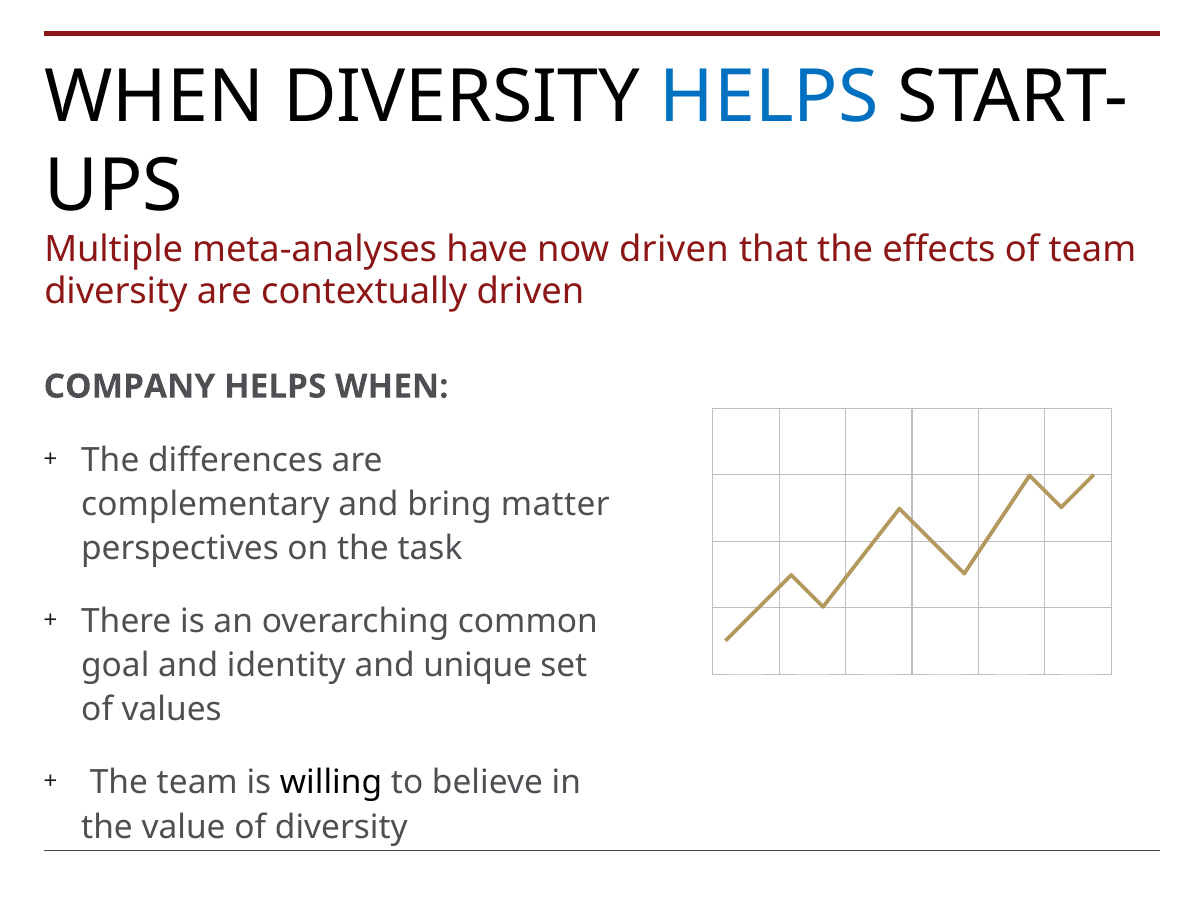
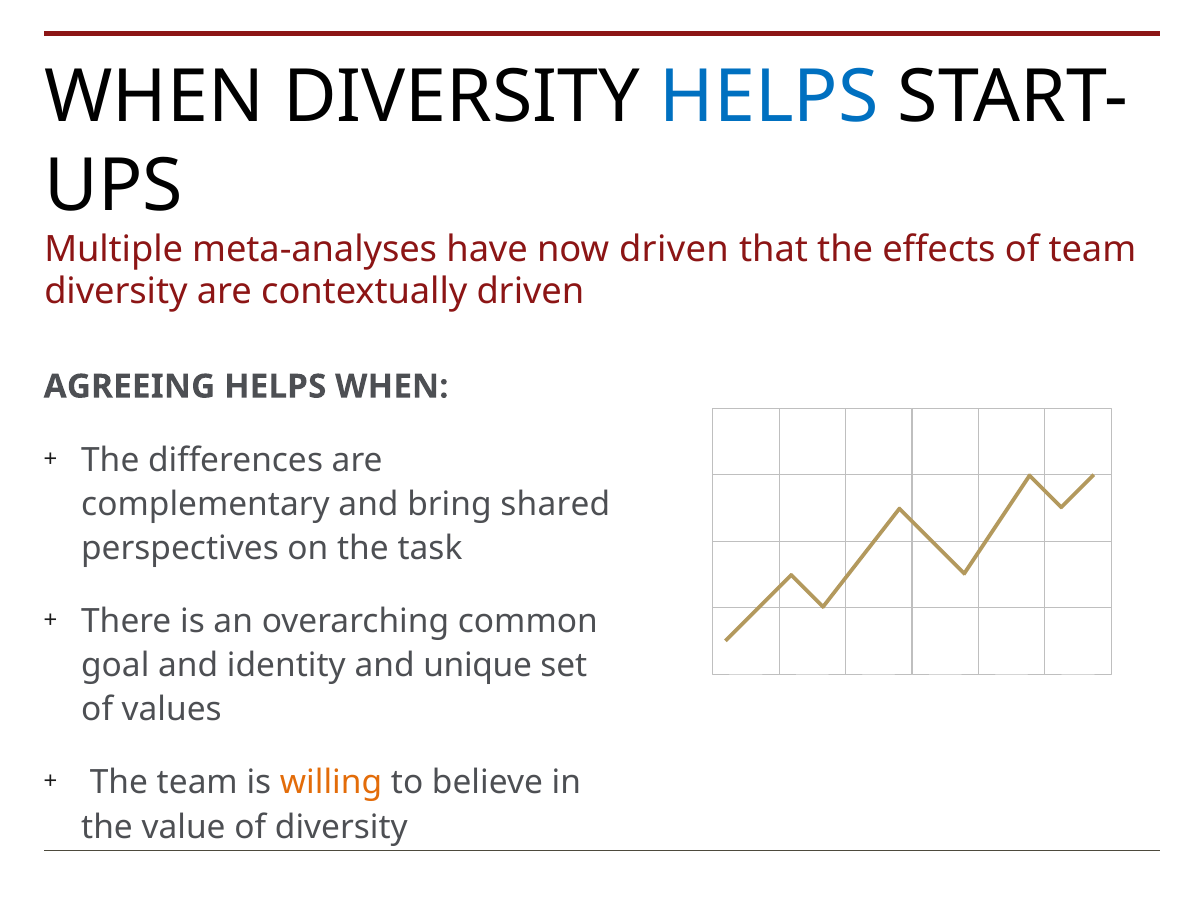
COMPANY: COMPANY -> AGREEING
matter: matter -> shared
willing colour: black -> orange
